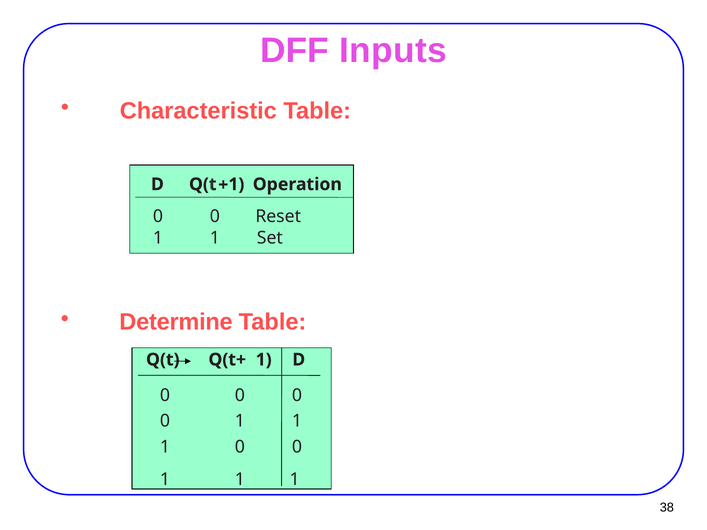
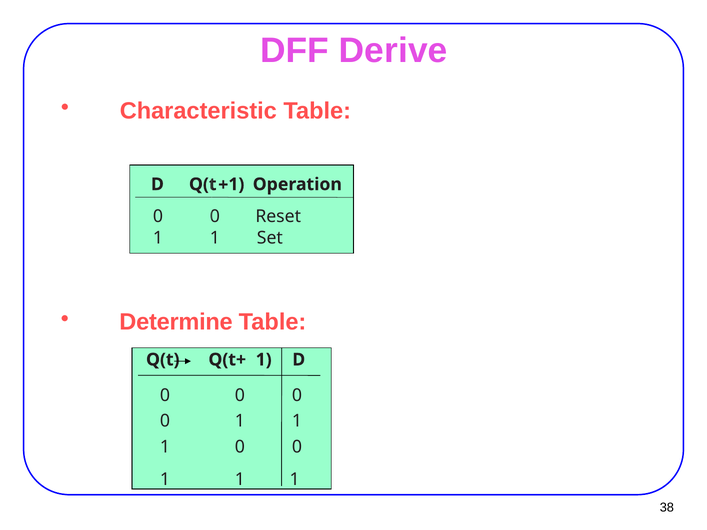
Inputs: Inputs -> Derive
